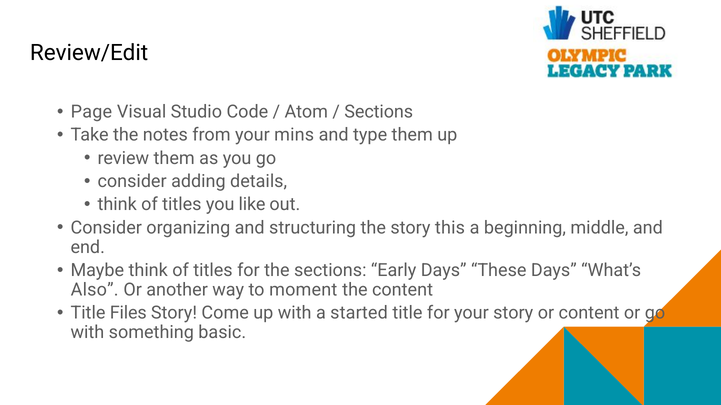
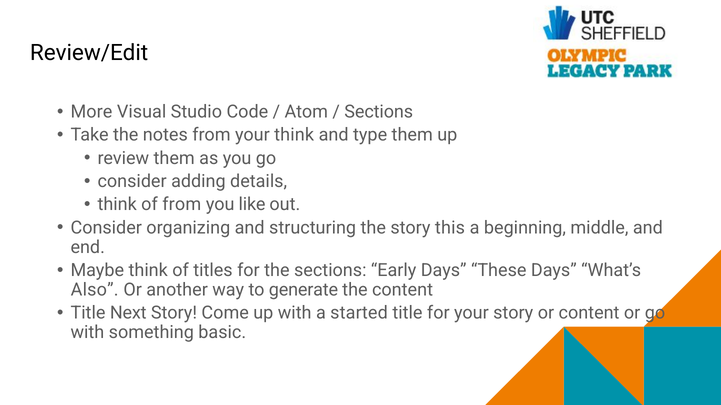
Page: Page -> More
your mins: mins -> think
titles at (182, 205): titles -> from
moment: moment -> generate
Files: Files -> Next
